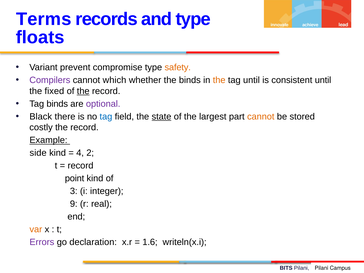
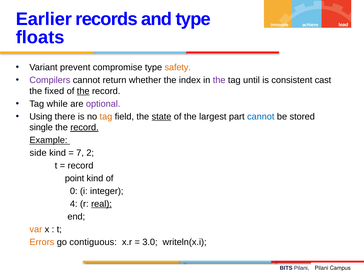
Terms: Terms -> Earlier
which: which -> return
the binds: binds -> index
the at (219, 80) colour: orange -> purple
consistent until: until -> cast
Tag binds: binds -> while
Black: Black -> Using
tag at (106, 117) colour: blue -> orange
cannot at (261, 117) colour: orange -> blue
costly: costly -> single
record at (84, 127) underline: none -> present
4: 4 -> 7
3: 3 -> 0
9: 9 -> 4
real underline: none -> present
Errors colour: purple -> orange
declaration: declaration -> contiguous
1.6: 1.6 -> 3.0
